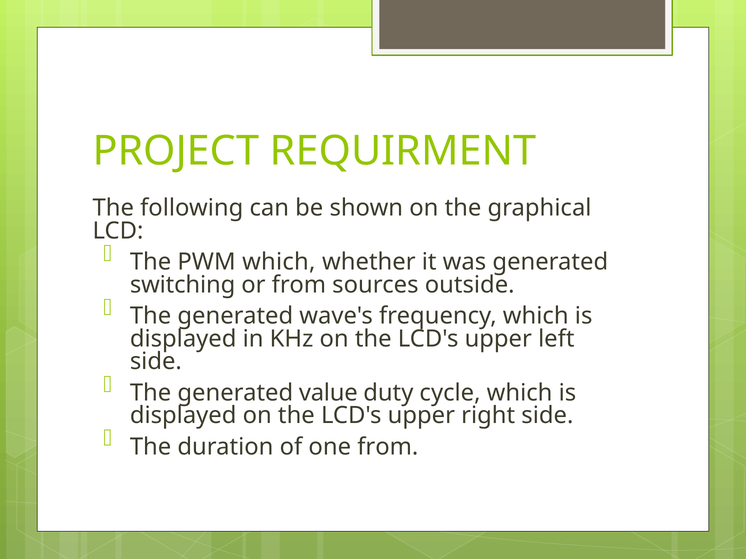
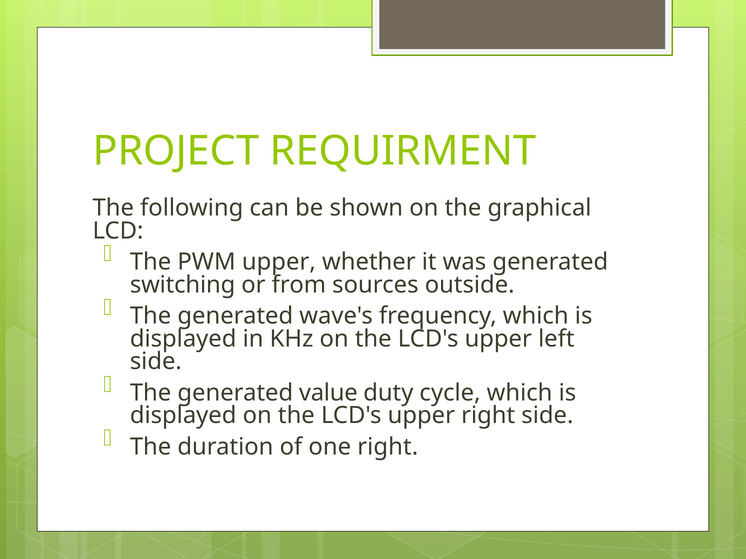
PWM which: which -> upper
one from: from -> right
